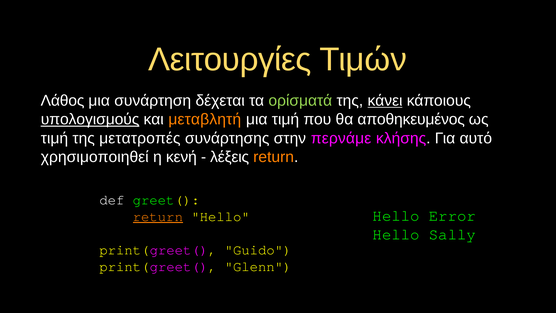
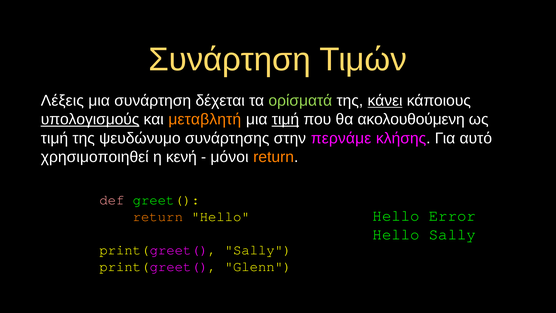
Λειτουργίες at (230, 59): Λειτουργίες -> Συνάρτηση
Λάθος: Λάθος -> Λέξεις
τιμή at (285, 119) underline: none -> present
αποθηκευμένος: αποθηκευμένος -> ακολουθούμενη
μετατροπές: μετατροπές -> ψευδώνυμο
λέξεις: λέξεις -> μόνοι
def colour: white -> pink
return at (158, 216) underline: present -> none
print(greet( Guido: Guido -> Sally
